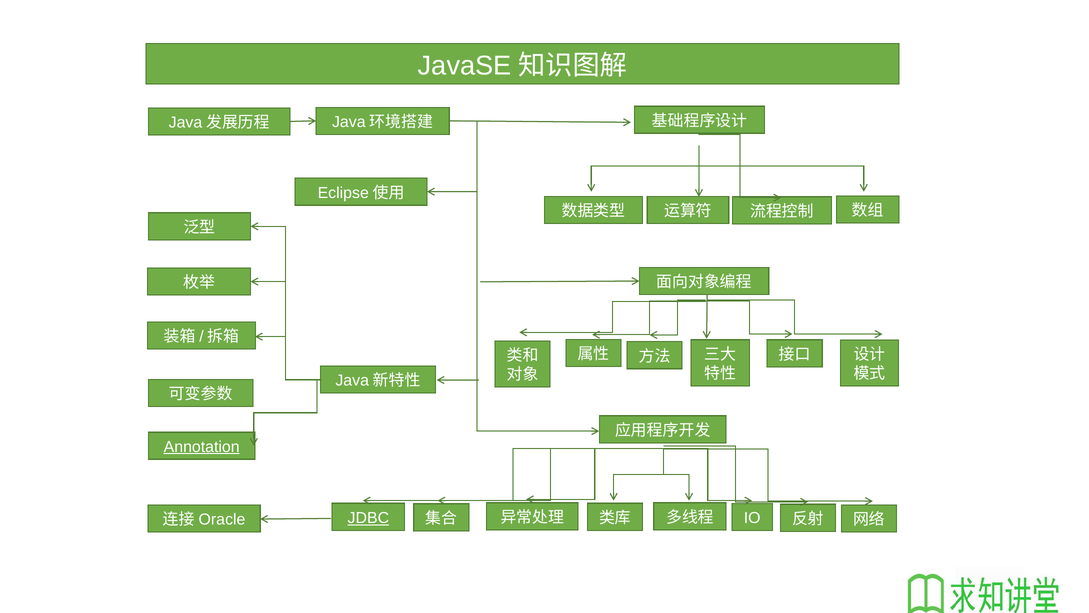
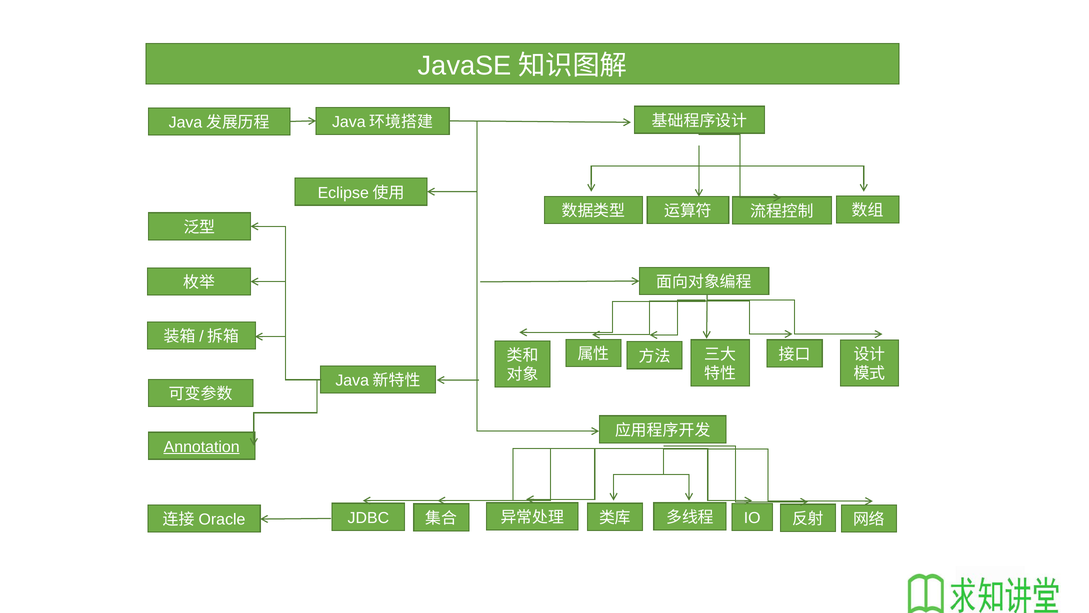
JDBC underline: present -> none
